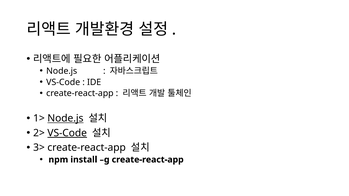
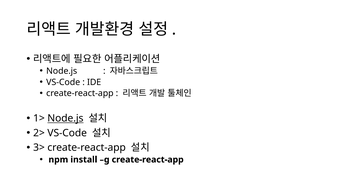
VS-Code at (67, 133) underline: present -> none
